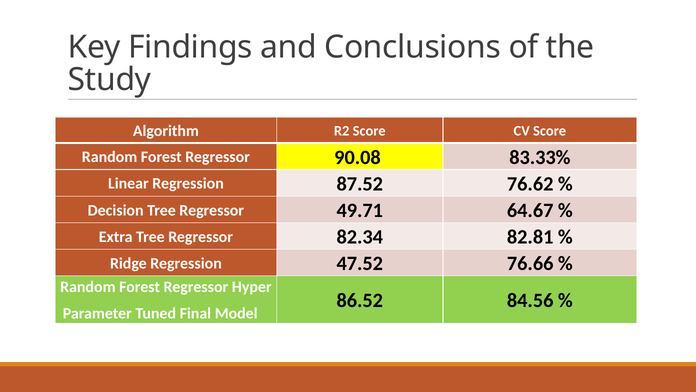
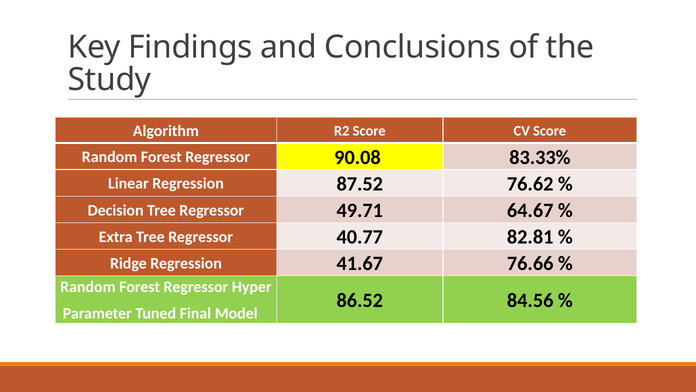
82.34: 82.34 -> 40.77
47.52: 47.52 -> 41.67
